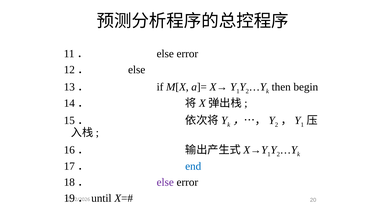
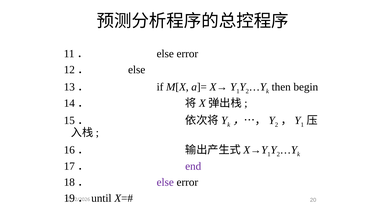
end colour: blue -> purple
